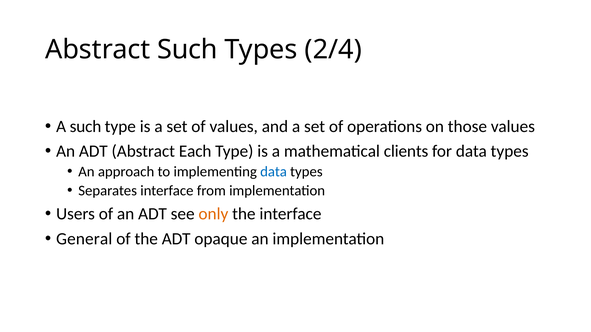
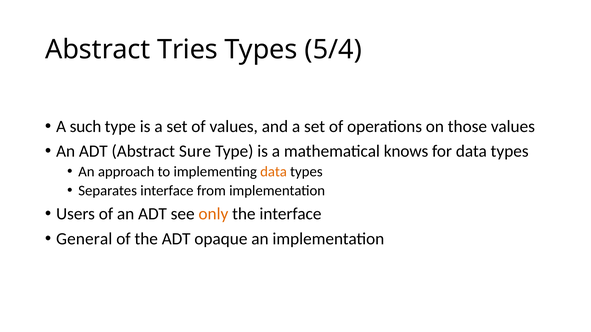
Abstract Such: Such -> Tries
2/4: 2/4 -> 5/4
Each: Each -> Sure
clients: clients -> knows
data at (274, 172) colour: blue -> orange
